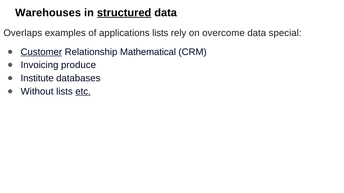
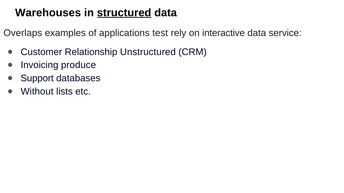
applications lists: lists -> test
overcome: overcome -> interactive
special: special -> service
Customer underline: present -> none
Mathematical: Mathematical -> Unstructured
Institute: Institute -> Support
etc underline: present -> none
